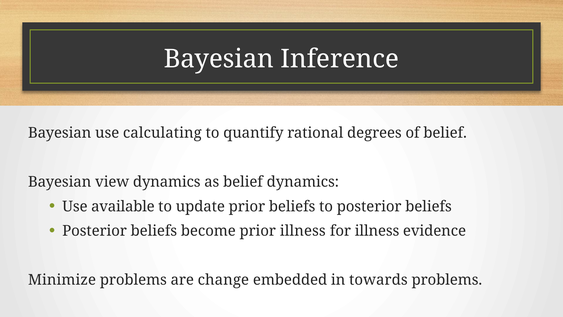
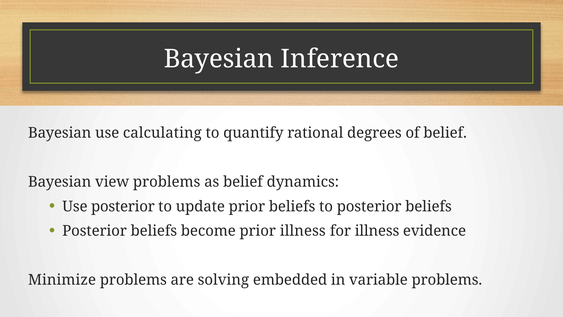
view dynamics: dynamics -> problems
Use available: available -> posterior
change: change -> solving
towards: towards -> variable
